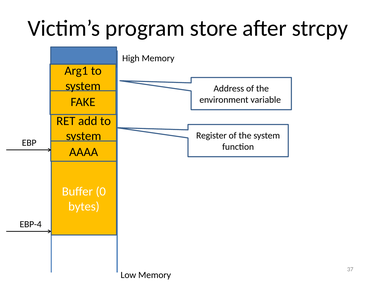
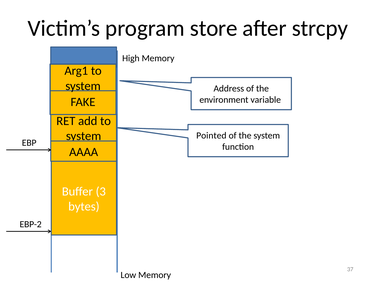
Register: Register -> Pointed
0: 0 -> 3
EBP-4: EBP-4 -> EBP-2
